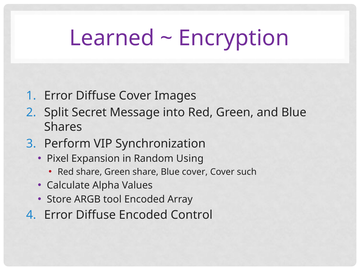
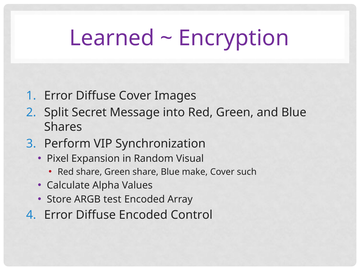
Using: Using -> Visual
Blue cover: cover -> make
tool: tool -> test
